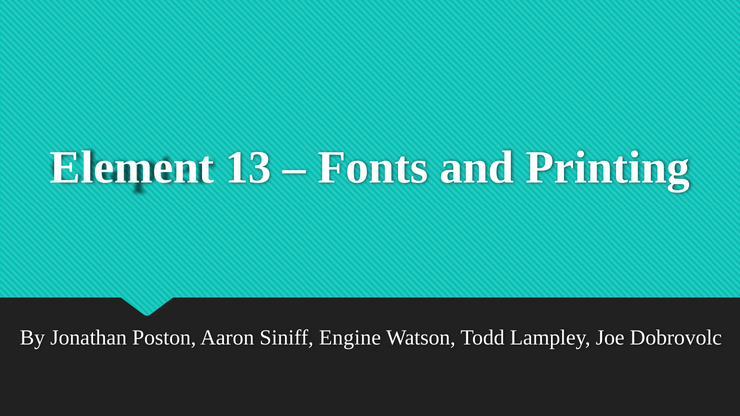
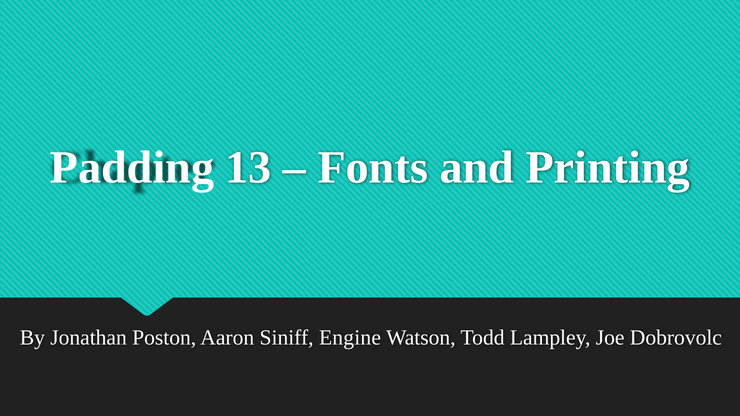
Element: Element -> Padding
